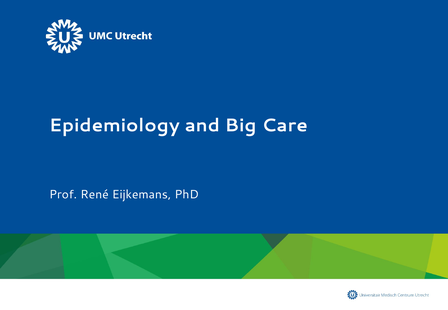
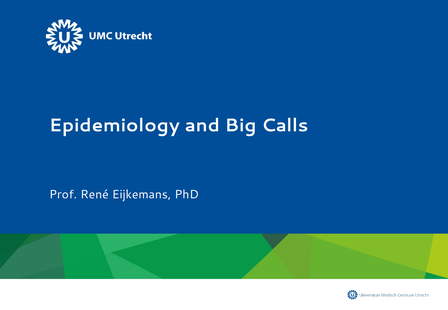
Care: Care -> Calls
